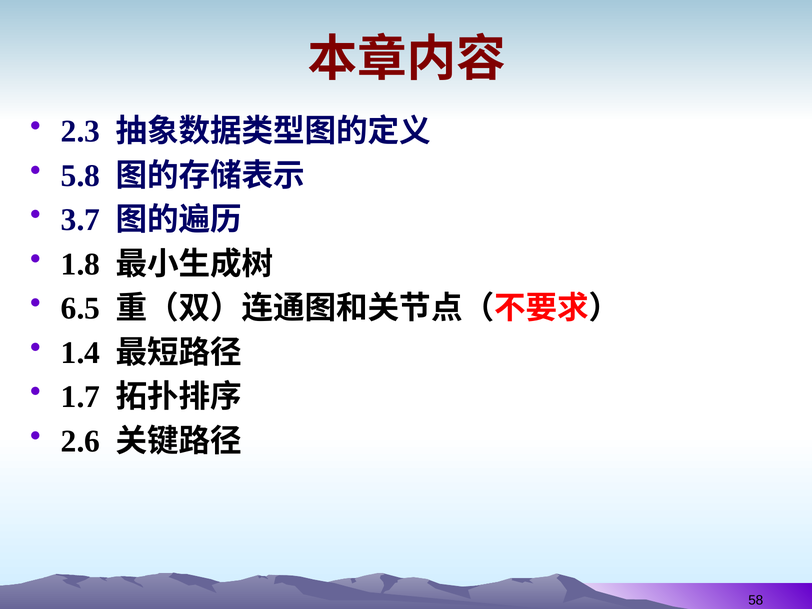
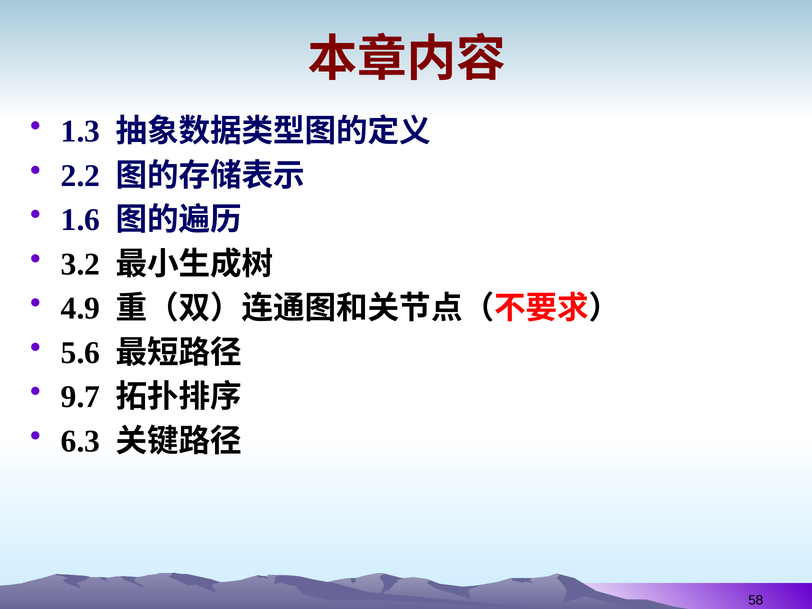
2.3: 2.3 -> 1.3
5.8: 5.8 -> 2.2
3.7: 3.7 -> 1.6
1.8: 1.8 -> 3.2
6.5: 6.5 -> 4.9
1.4: 1.4 -> 5.6
1.7: 1.7 -> 9.7
2.6: 2.6 -> 6.3
